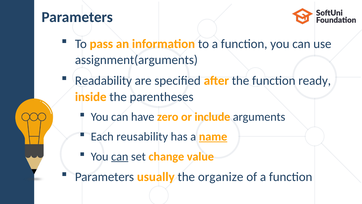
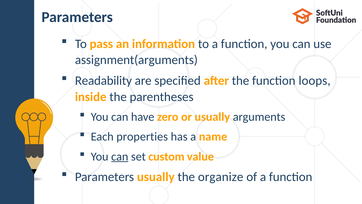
ready: ready -> loops
or include: include -> usually
reusability: reusability -> properties
name underline: present -> none
change: change -> custom
